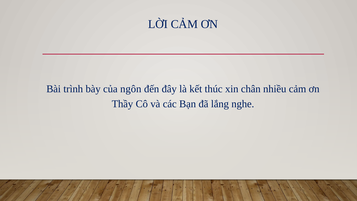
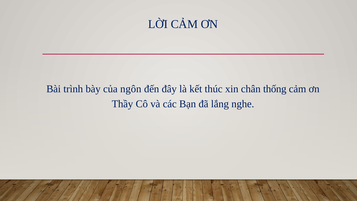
nhiều: nhiều -> thống
